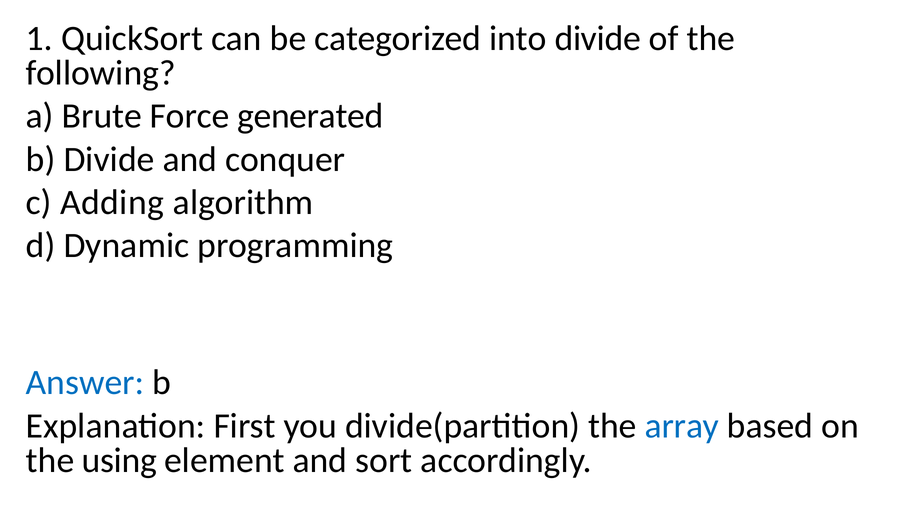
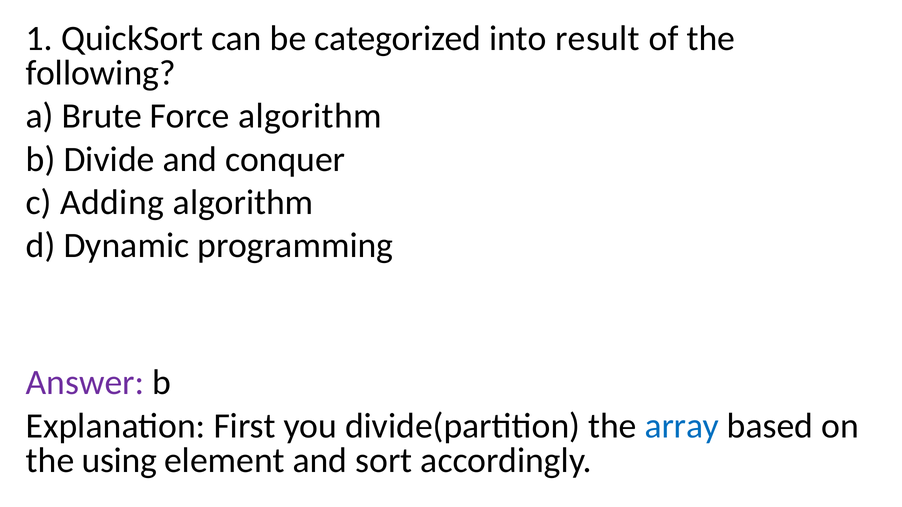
into divide: divide -> result
Force generated: generated -> algorithm
Answer colour: blue -> purple
